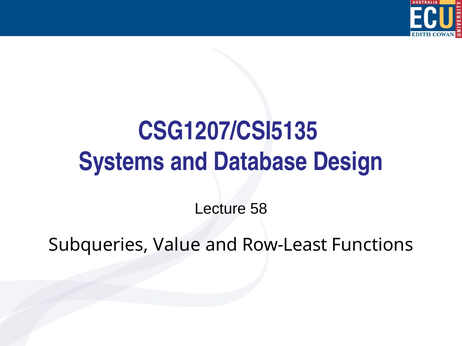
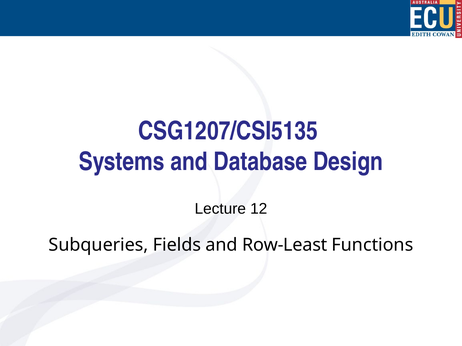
58: 58 -> 12
Value: Value -> Fields
